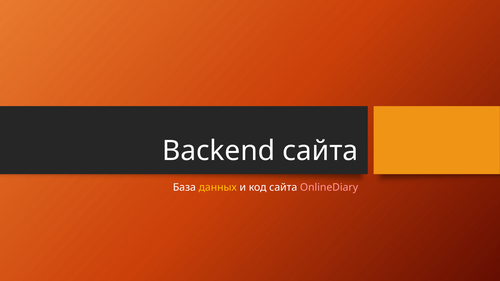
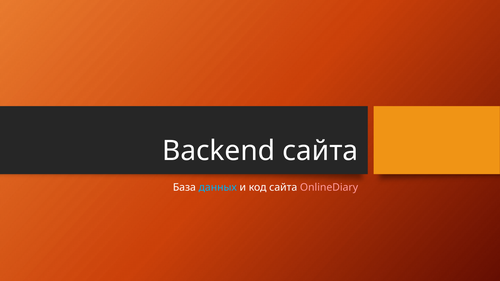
данных colour: yellow -> light blue
